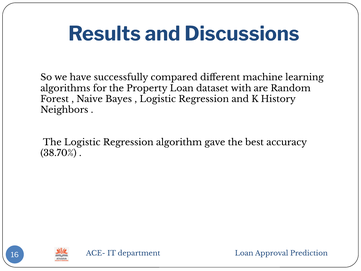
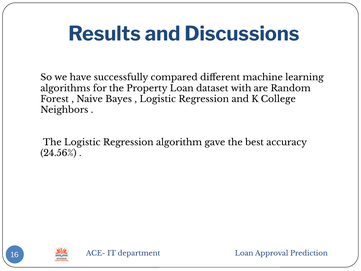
History: History -> College
38.70%: 38.70% -> 24.56%
